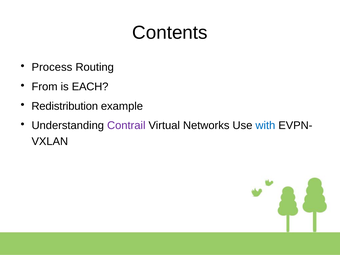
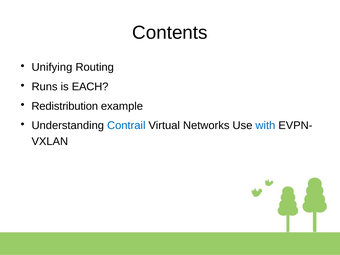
Process: Process -> Unifying
From: From -> Runs
Contrail colour: purple -> blue
